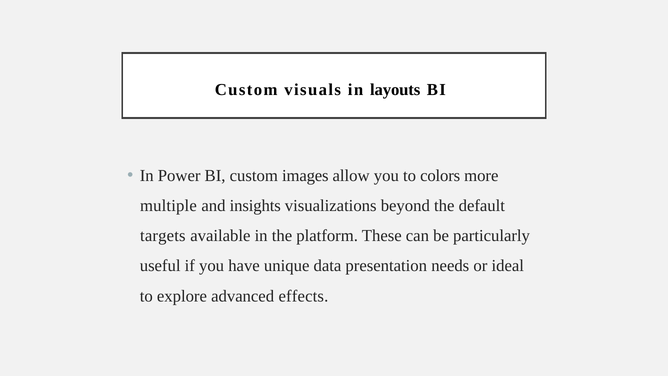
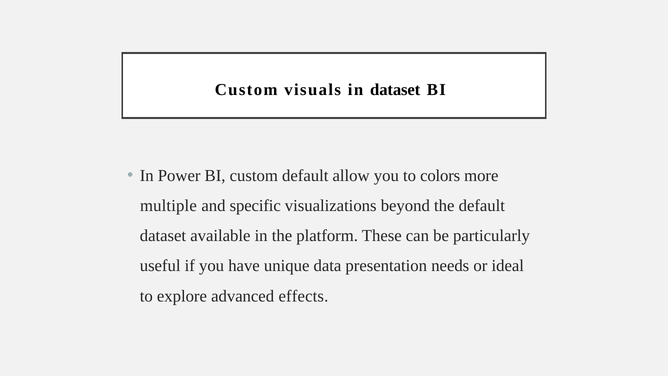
in layouts: layouts -> dataset
custom images: images -> default
insights: insights -> specific
targets at (163, 236): targets -> dataset
